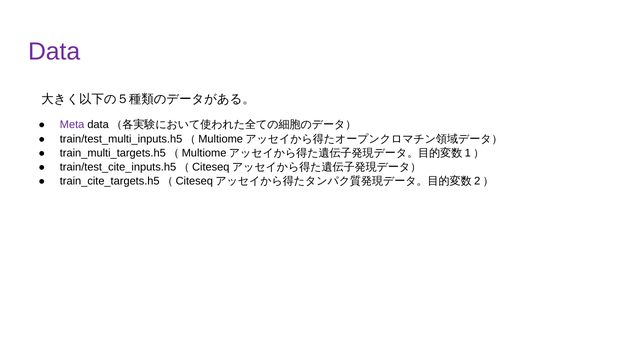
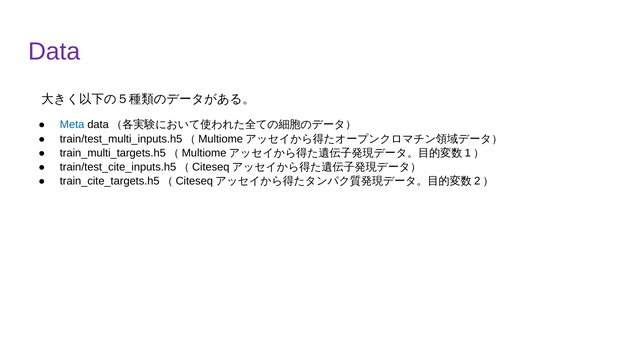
Meta colour: purple -> blue
